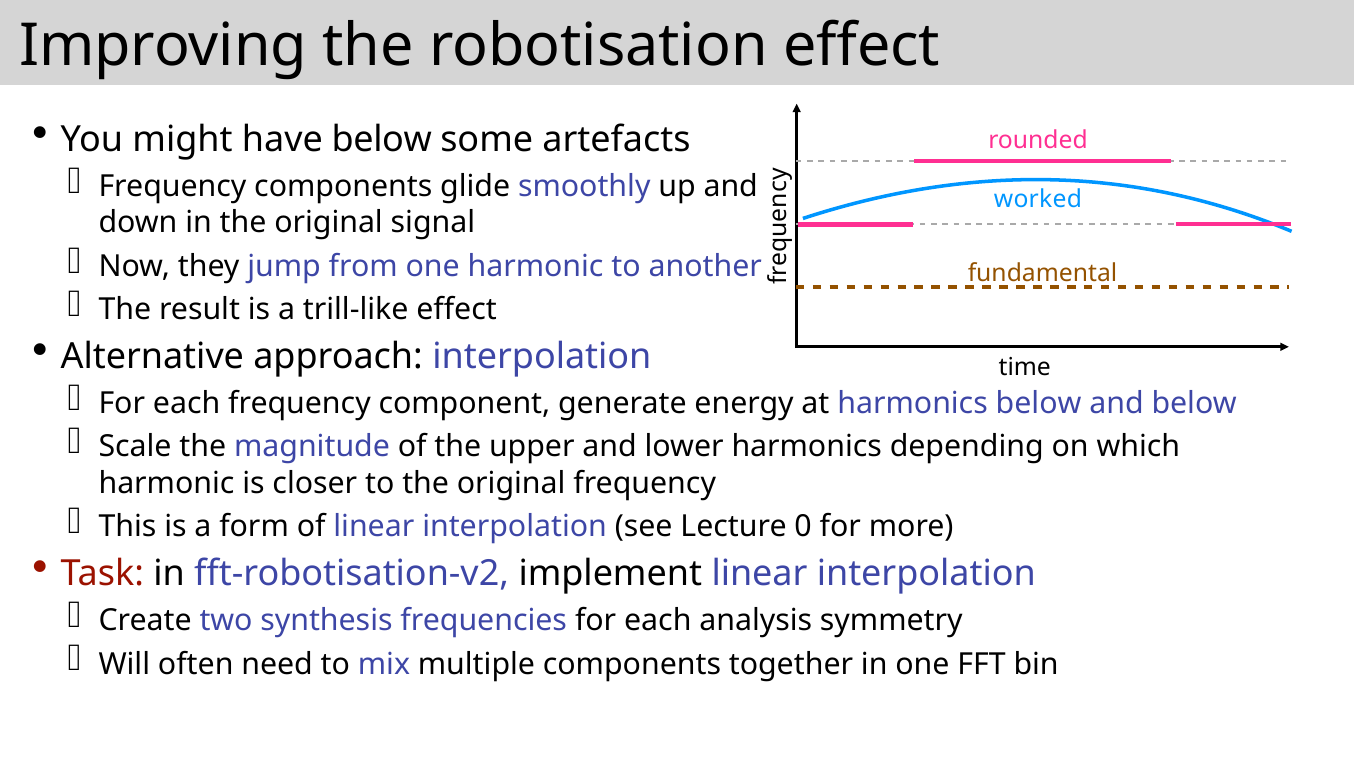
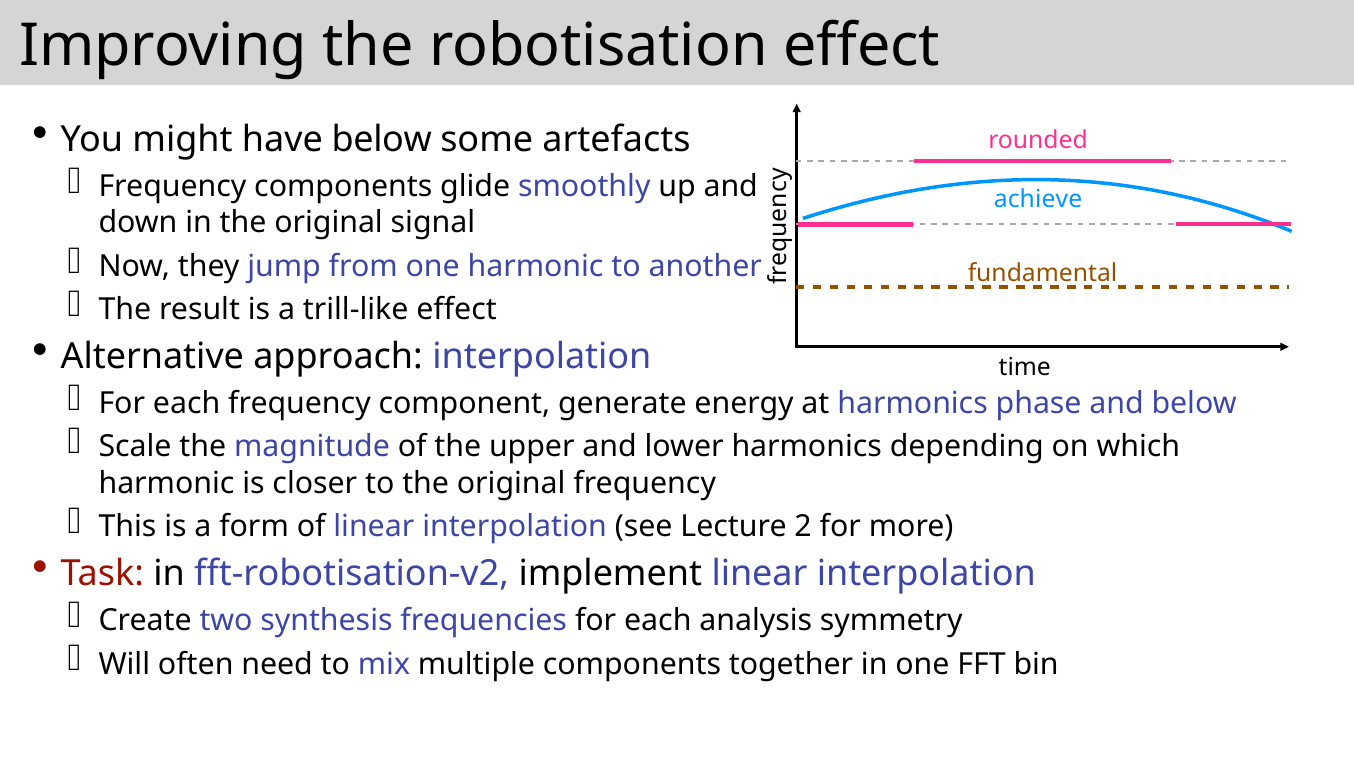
worked: worked -> achieve
harmonics below: below -> phase
0: 0 -> 2
